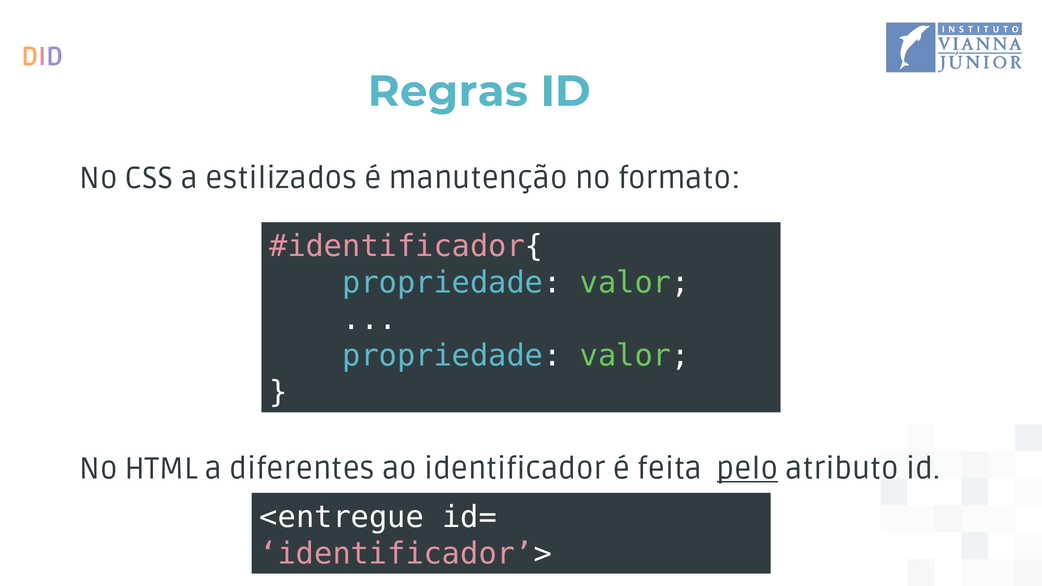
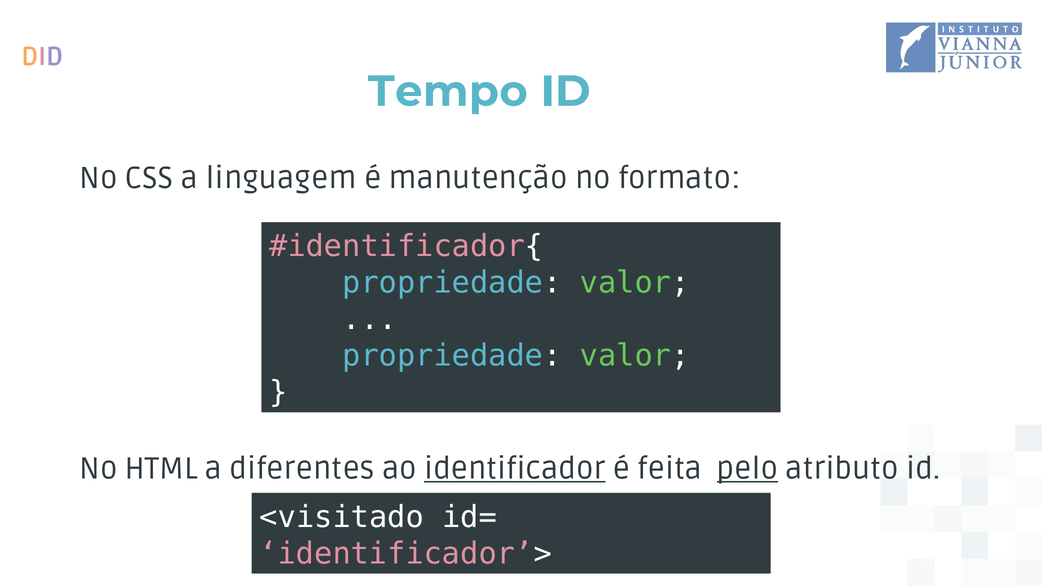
Regras: Regras -> Tempo
estilizados: estilizados -> linguagem
identificador underline: none -> present
<entregue: <entregue -> <visitado
